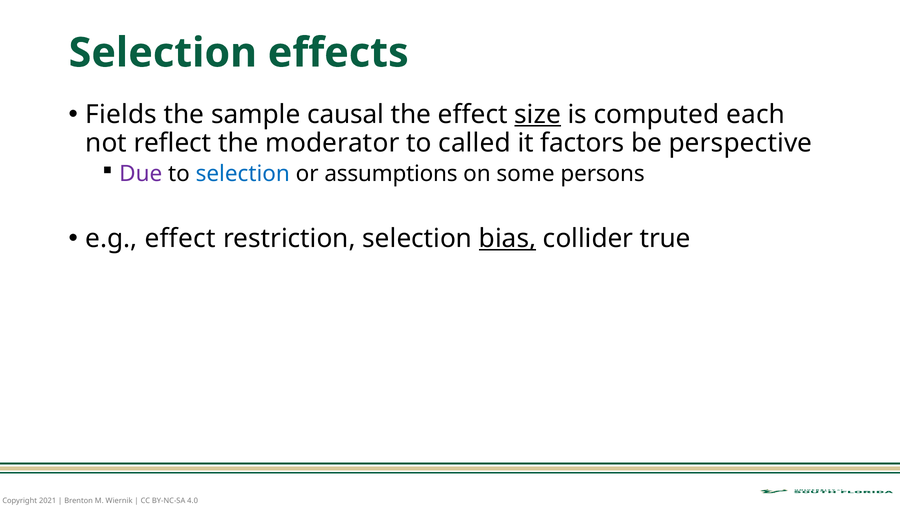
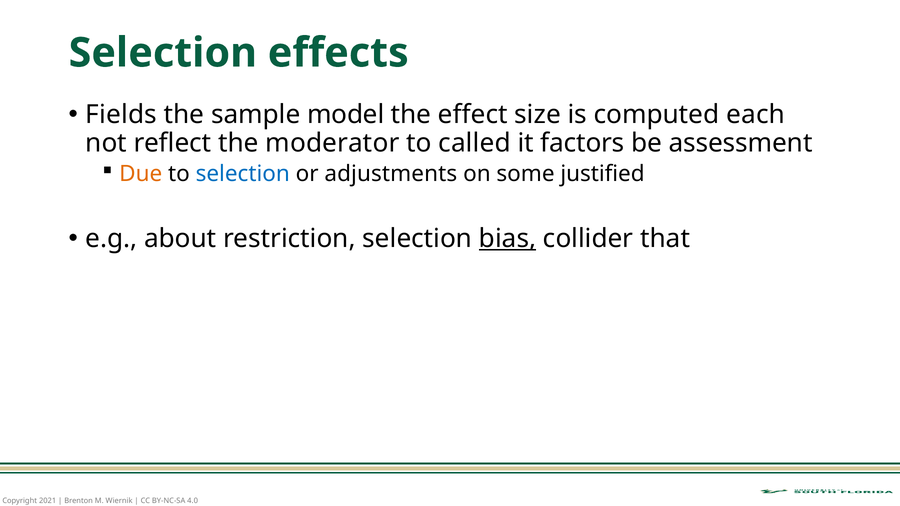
causal: causal -> model
size underline: present -> none
perspective: perspective -> assessment
Due colour: purple -> orange
assumptions: assumptions -> adjustments
persons: persons -> justified
e.g effect: effect -> about
true: true -> that
